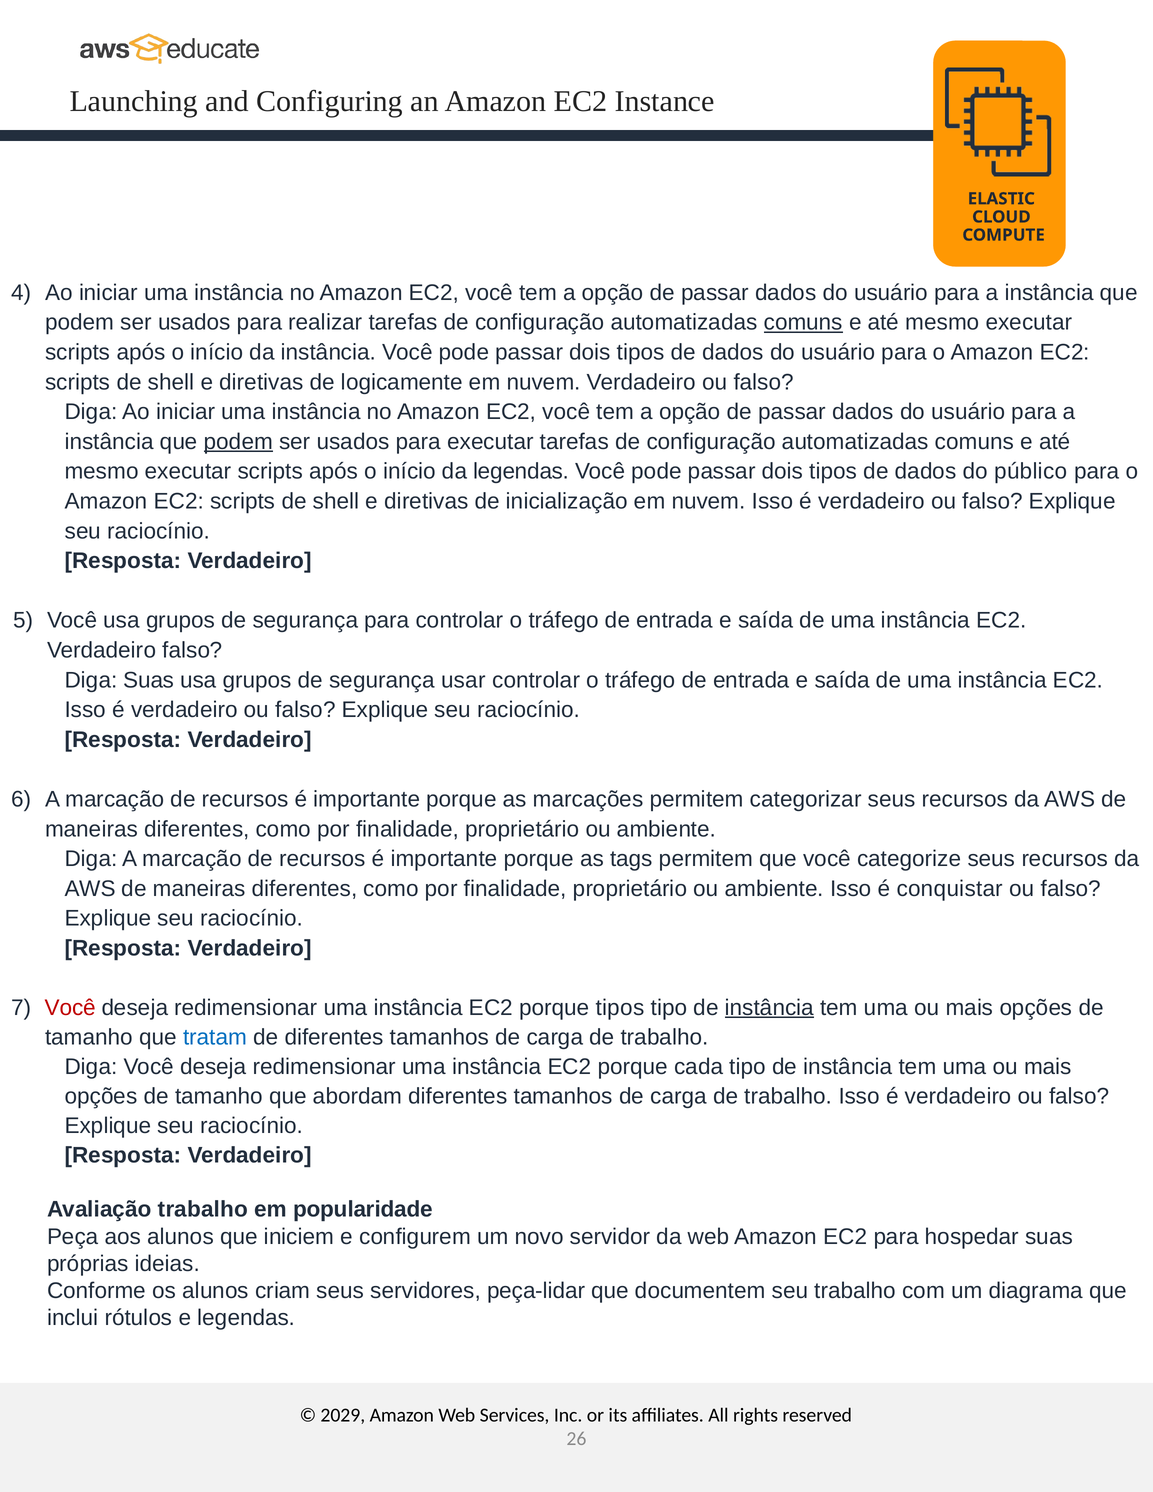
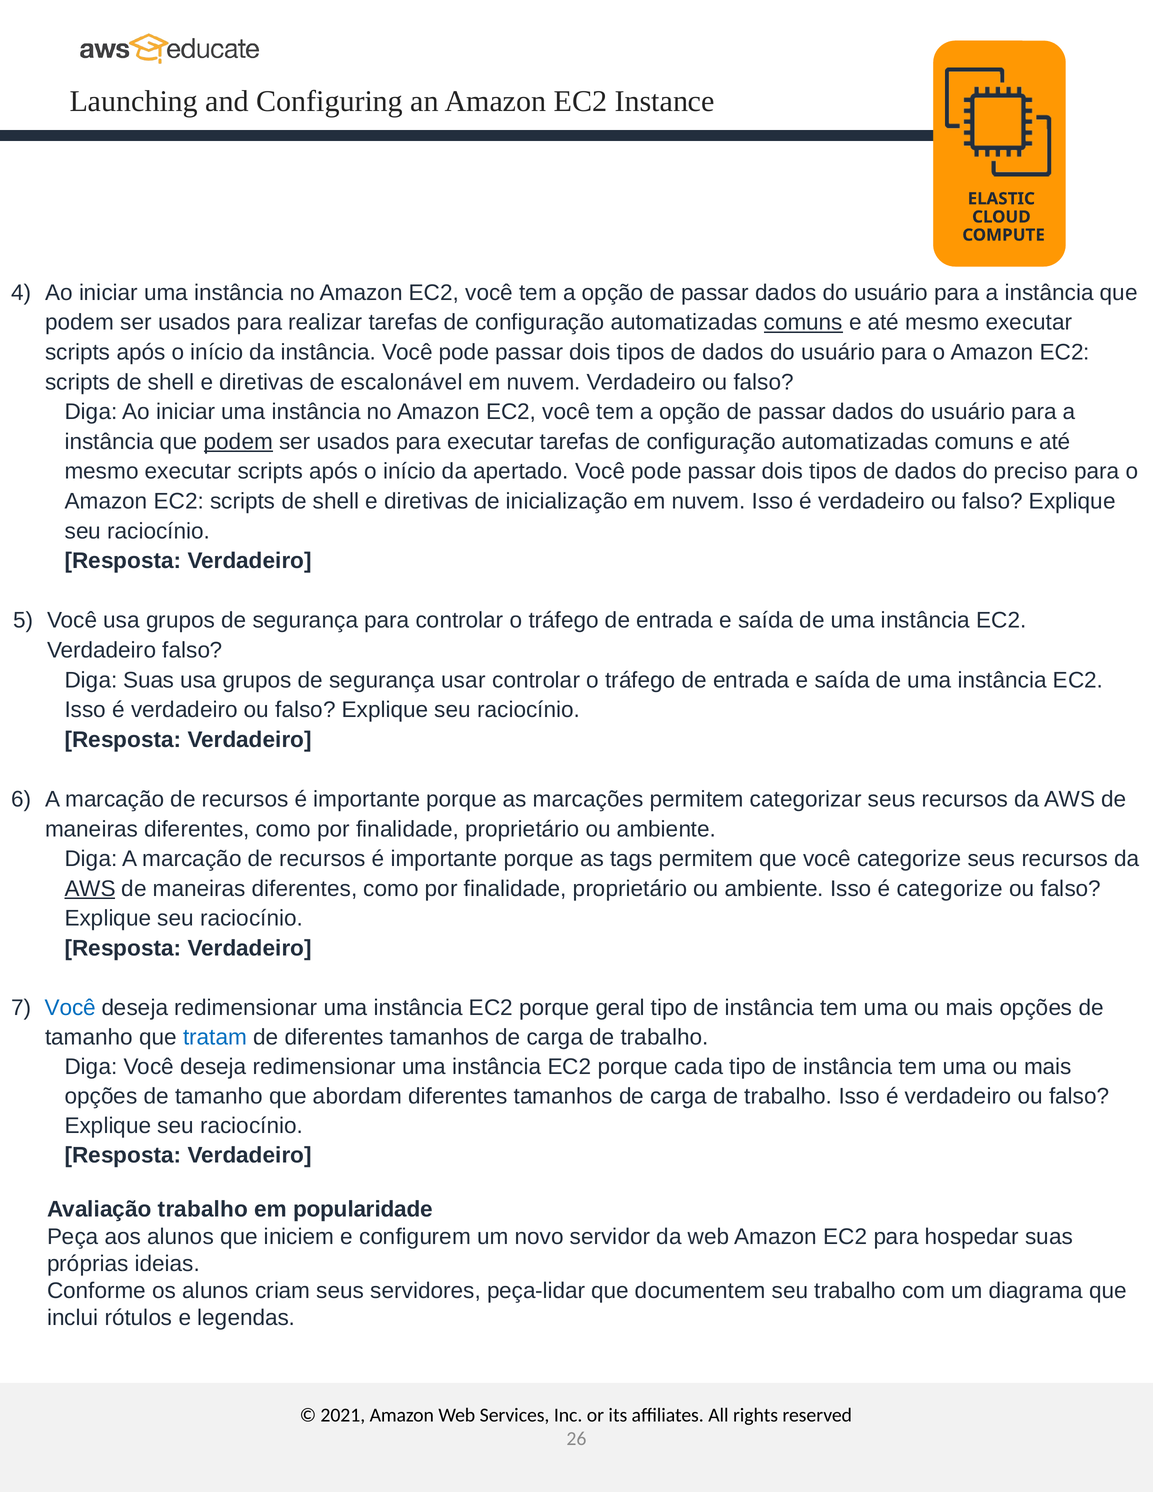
logicamente: logicamente -> escalonável
da legendas: legendas -> apertado
público: público -> preciso
AWS at (90, 889) underline: none -> present
é conquistar: conquistar -> categorize
Você at (70, 1008) colour: red -> blue
porque tipos: tipos -> geral
instância at (769, 1008) underline: present -> none
2029: 2029 -> 2021
